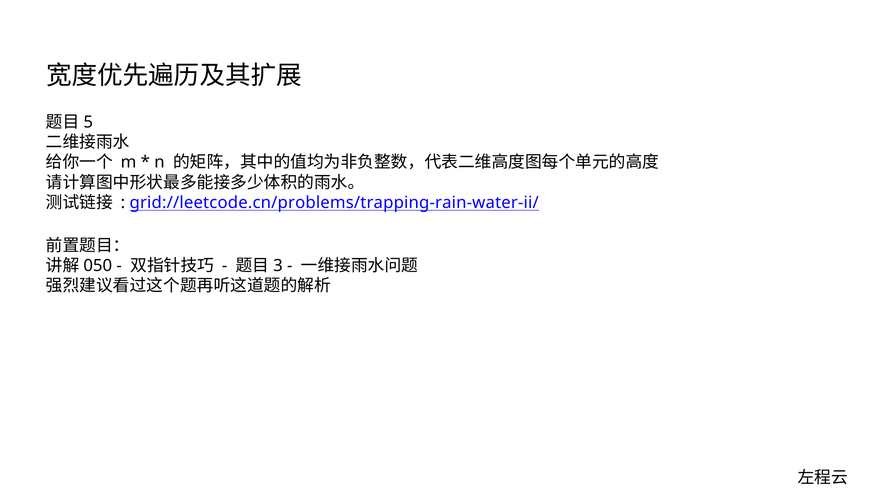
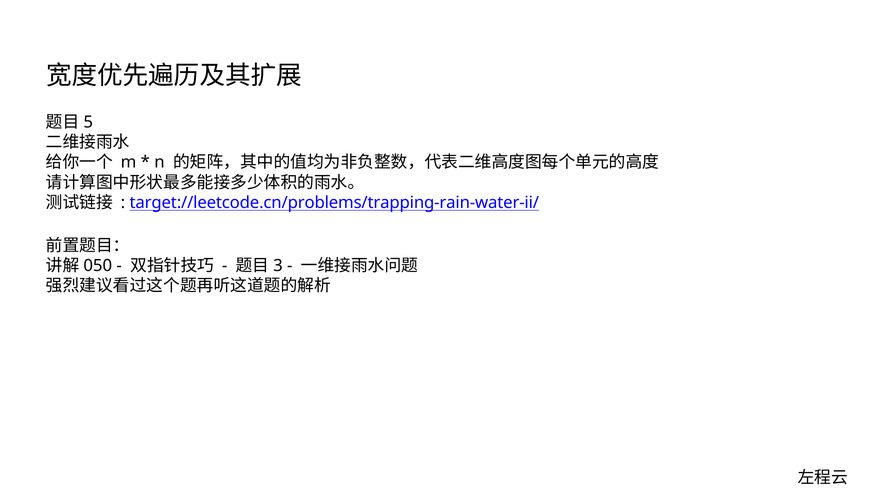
grid://leetcode.cn/problems/trapping-rain-water-ii/: grid://leetcode.cn/problems/trapping-rain-water-ii/ -> target://leetcode.cn/problems/trapping-rain-water-ii/
